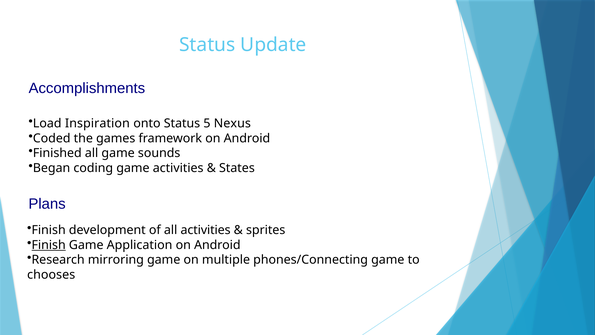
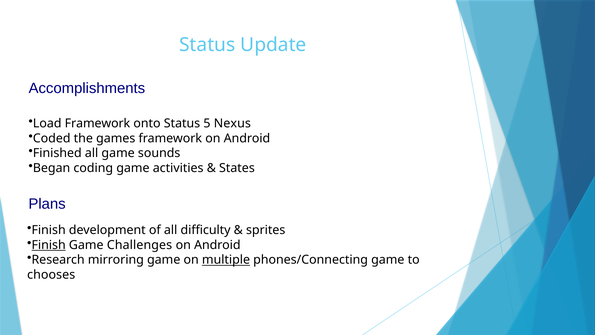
Load Inspiration: Inspiration -> Framework
all activities: activities -> difficulty
Application: Application -> Challenges
multiple underline: none -> present
